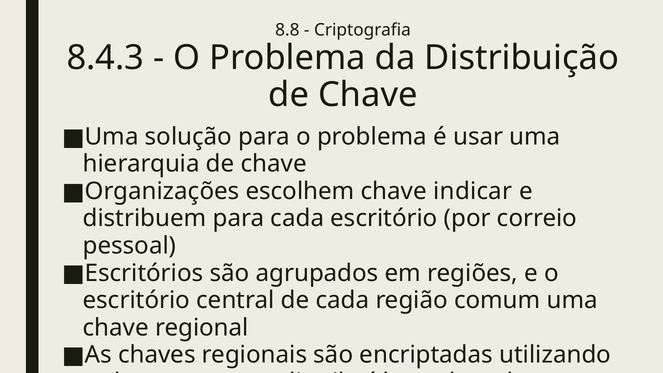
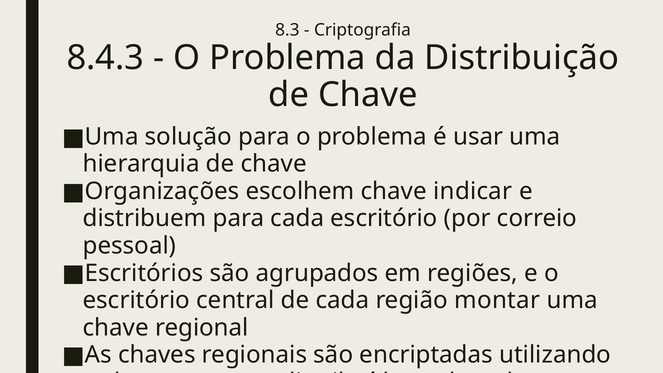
8.8: 8.8 -> 8.3
comum: comum -> montar
